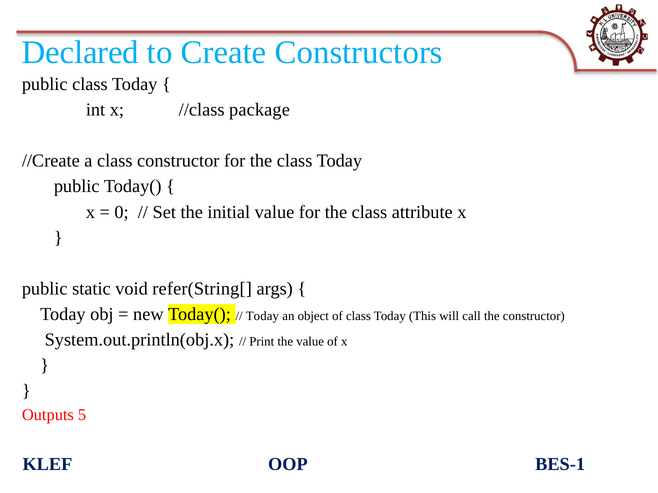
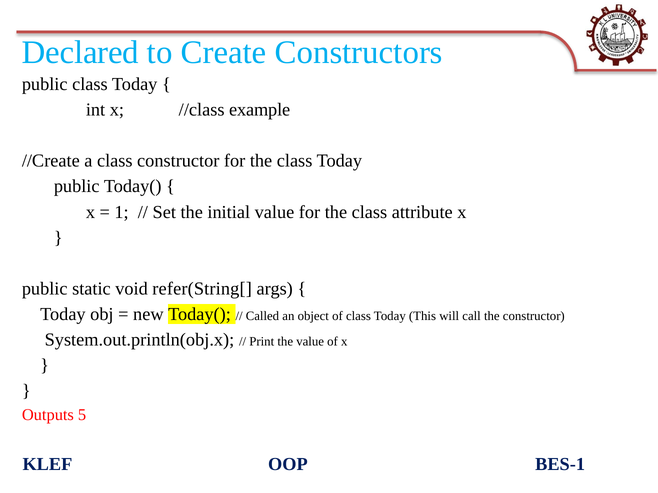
package: package -> example
0: 0 -> 1
Today at (262, 316): Today -> Called
